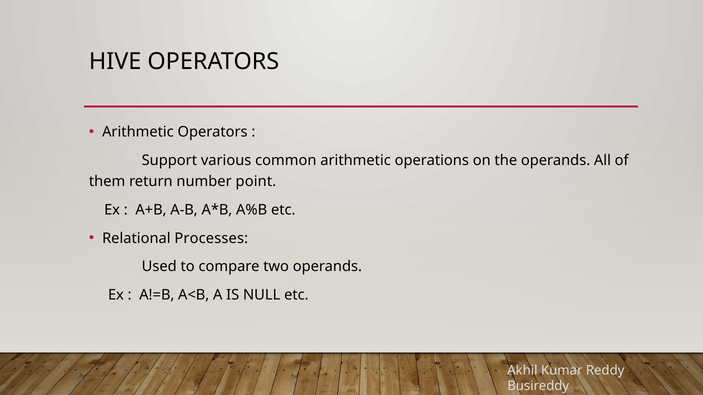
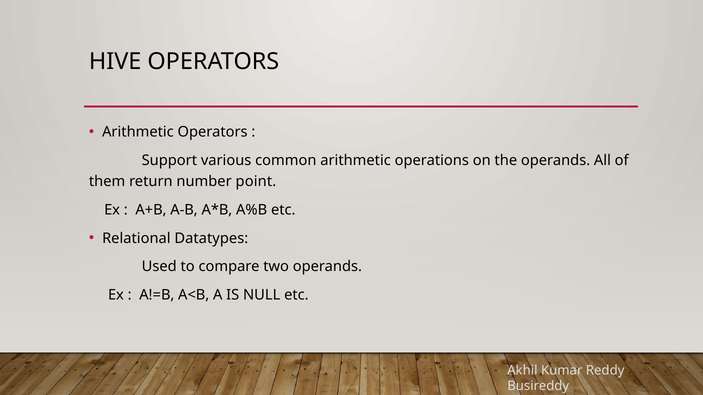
Processes: Processes -> Datatypes
